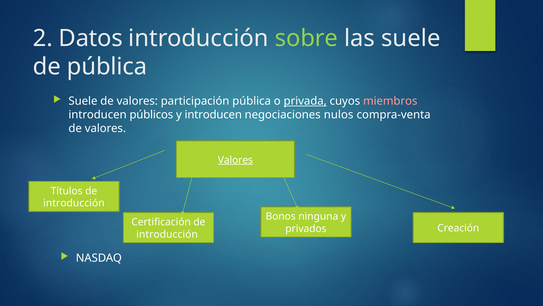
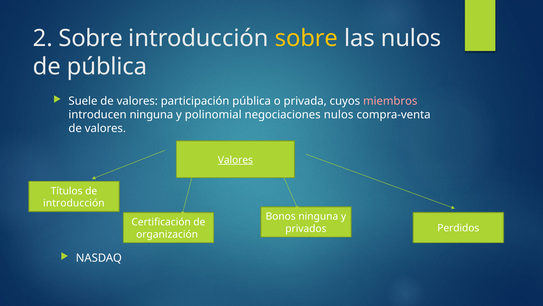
2 Datos: Datos -> Sobre
sobre at (306, 38) colour: light green -> yellow
las suele: suele -> nulos
privada underline: present -> none
introducen públicos: públicos -> ninguna
y introducen: introducen -> polinomial
Creación: Creación -> Perdidos
introducción at (167, 234): introducción -> organización
